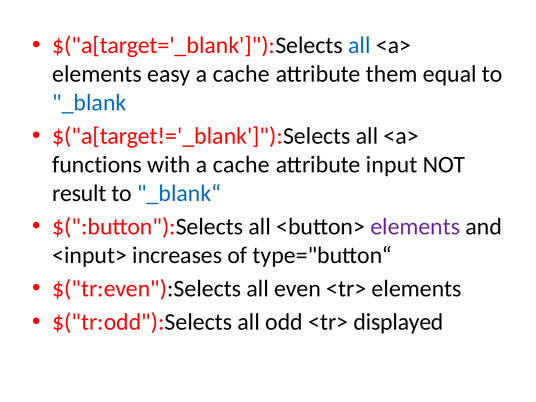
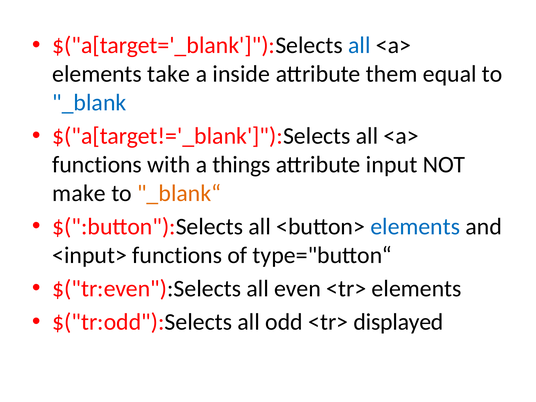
easy: easy -> take
cache at (241, 74): cache -> inside
with a cache: cache -> things
result: result -> make
_blank“ colour: blue -> orange
elements at (415, 227) colour: purple -> blue
<input> increases: increases -> functions
